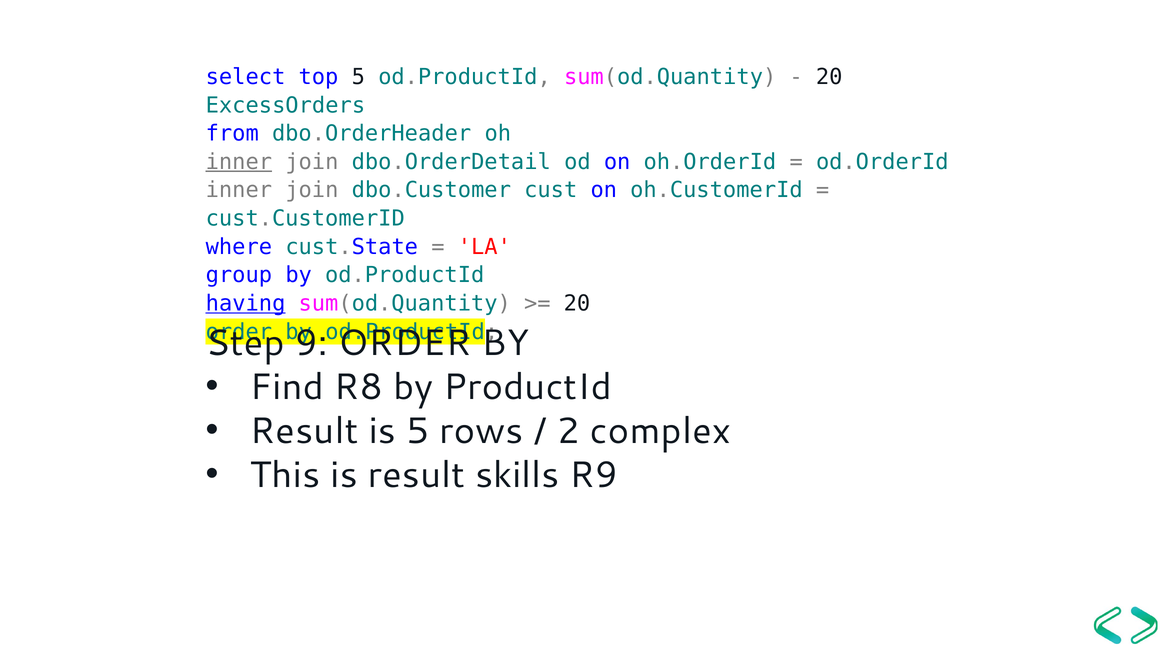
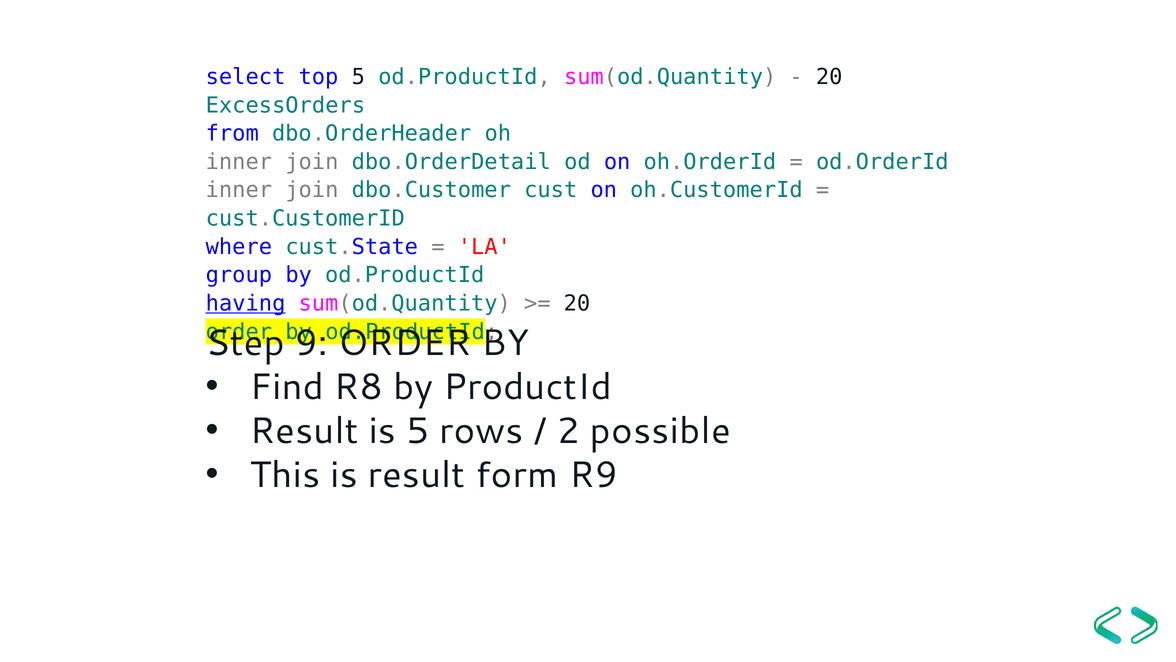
inner at (239, 162) underline: present -> none
complex: complex -> possible
skills: skills -> form
